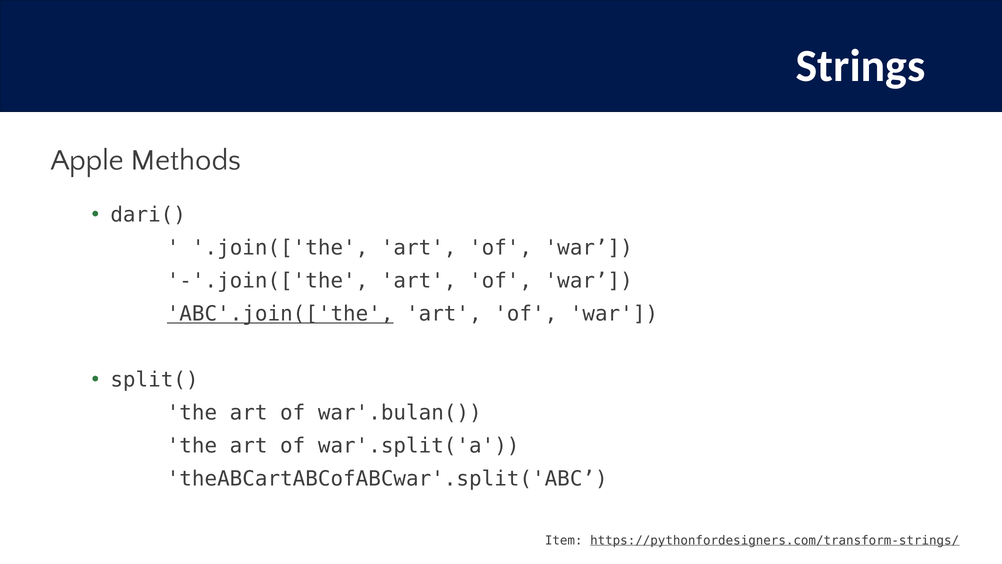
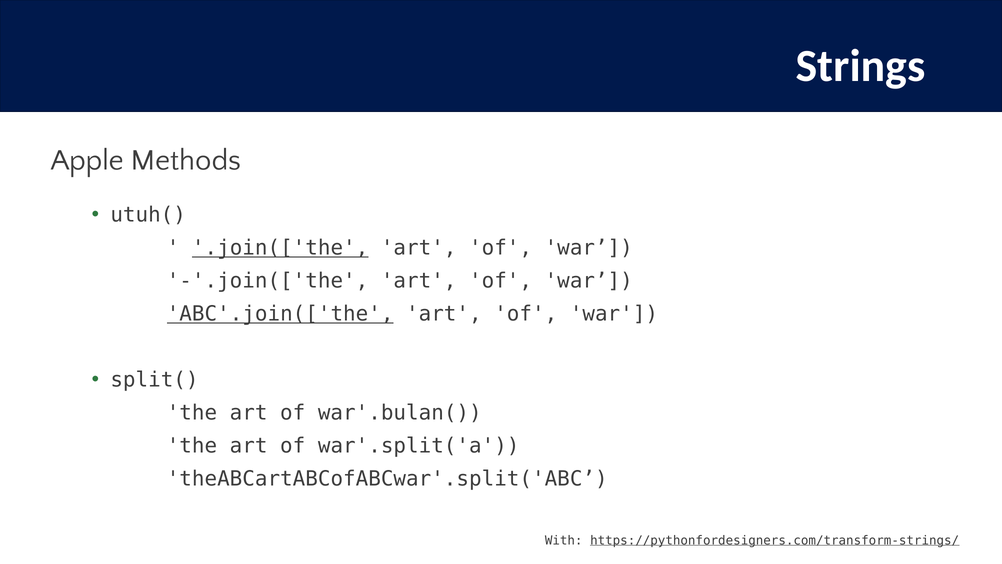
dari(: dari( -> utuh(
.join(['the underline: none -> present
Item: Item -> With
